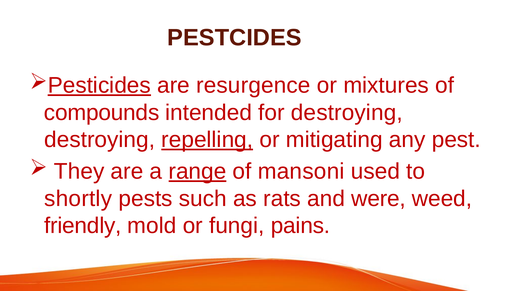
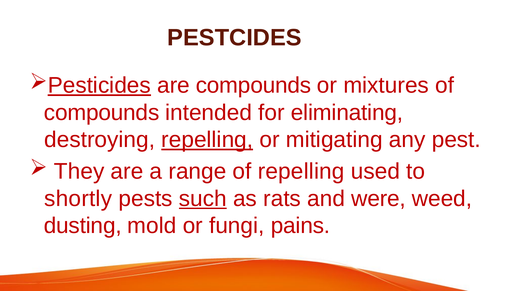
are resurgence: resurgence -> compounds
for destroying: destroying -> eliminating
range underline: present -> none
of mansoni: mansoni -> repelling
such underline: none -> present
friendly: friendly -> dusting
